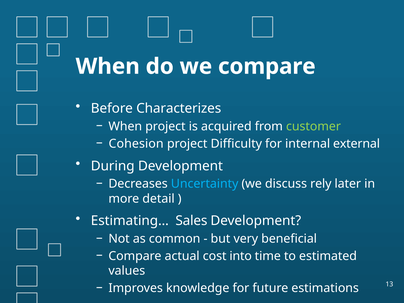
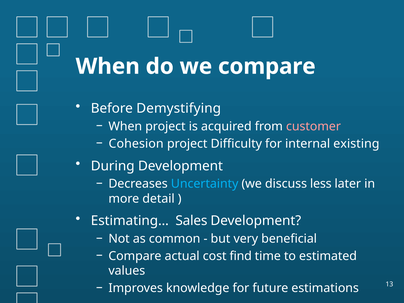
Characterizes: Characterizes -> Demystifying
customer colour: light green -> pink
external: external -> existing
rely: rely -> less
into: into -> find
